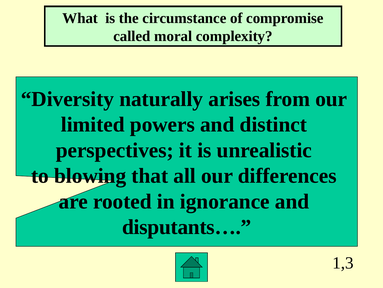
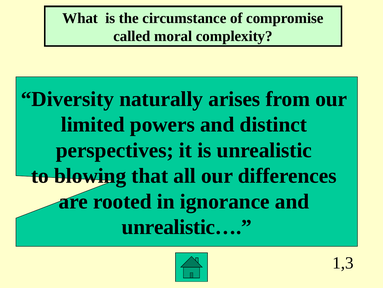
disputants…: disputants… -> unrealistic…
